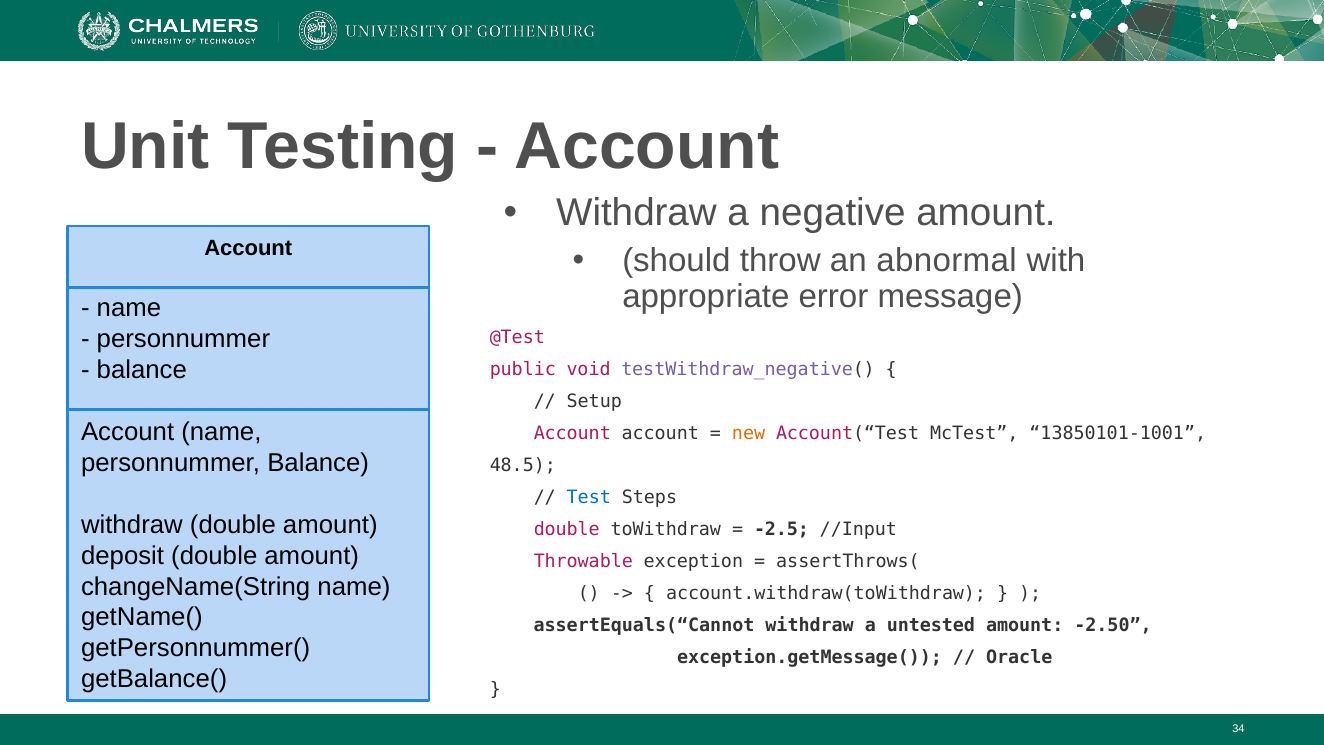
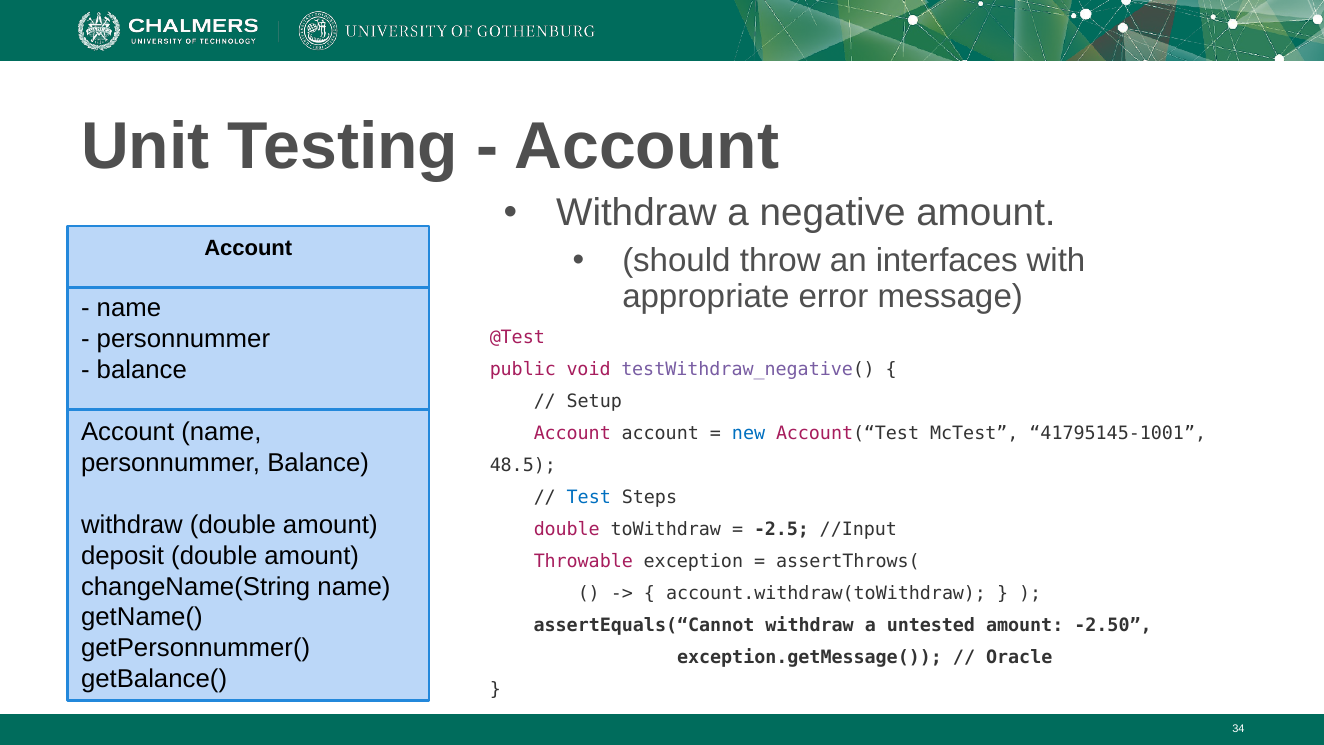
abnormal: abnormal -> interfaces
new colour: orange -> blue
13850101-1001: 13850101-1001 -> 41795145-1001
